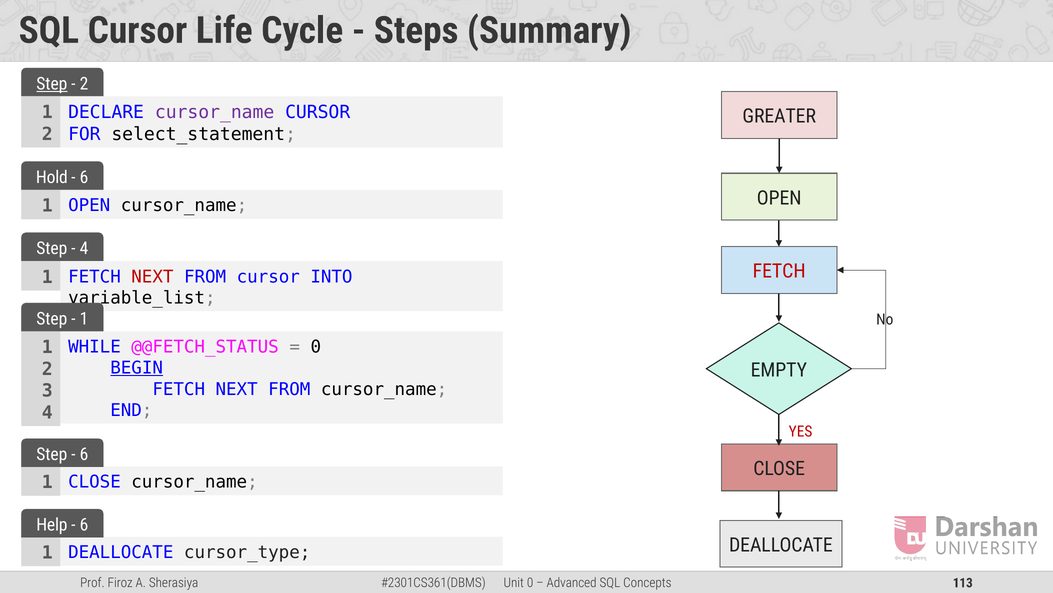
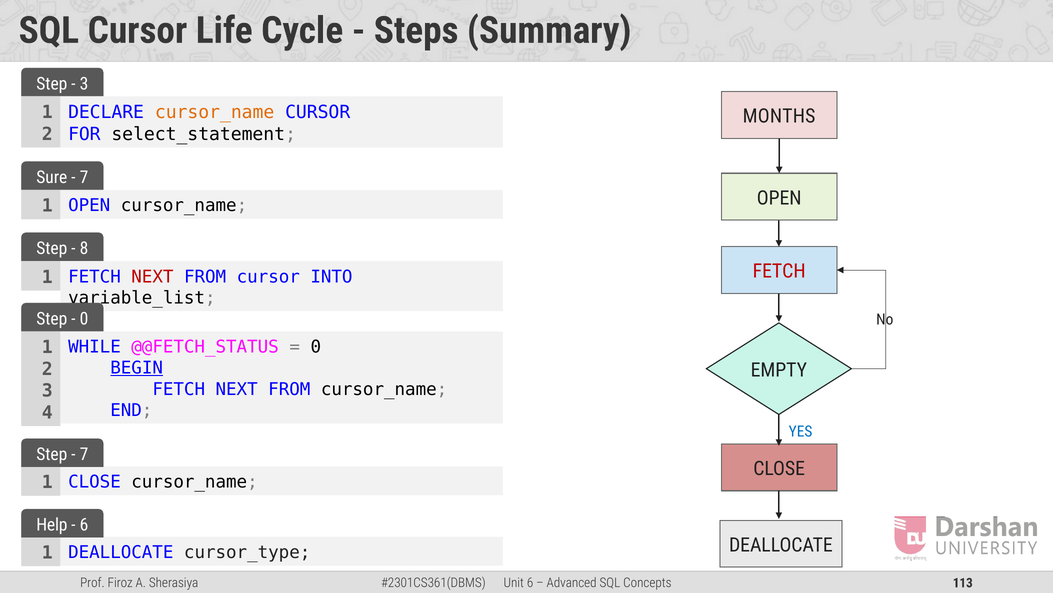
Step at (52, 84) underline: present -> none
2 at (84, 84): 2 -> 3
cursor_name at (215, 112) colour: purple -> orange
GREATER: GREATER -> MONTHS
Hold: Hold -> Sure
6 at (84, 177): 6 -> 7
4 at (84, 248): 4 -> 8
1 at (84, 319): 1 -> 0
YES colour: red -> blue
6 at (84, 454): 6 -> 7
0 at (530, 582): 0 -> 6
